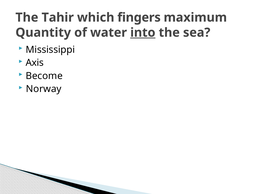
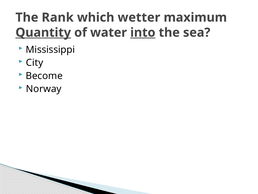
Tahir: Tahir -> Rank
fingers: fingers -> wetter
Quantity underline: none -> present
Axis: Axis -> City
